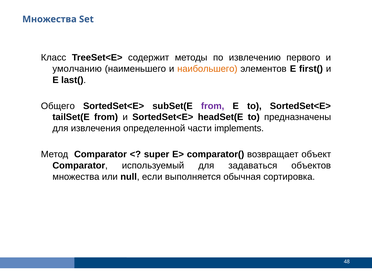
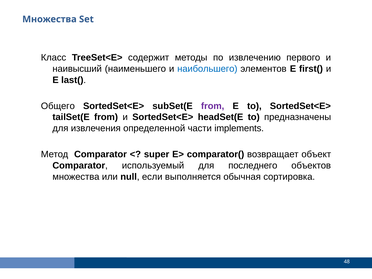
умолчанию: умолчанию -> наивысший
наибольшего colour: orange -> blue
задаваться: задаваться -> последнего
